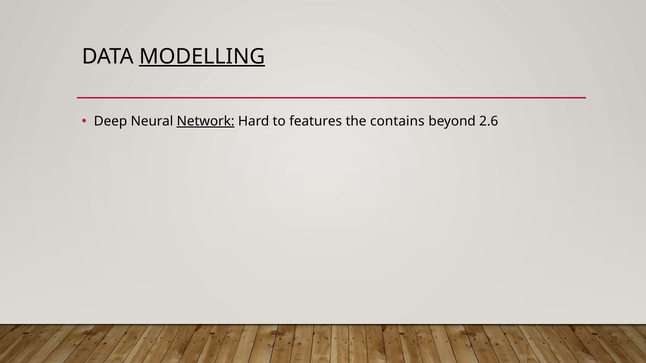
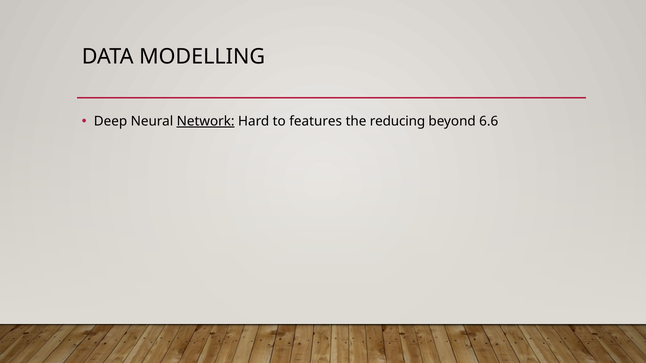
MODELLING underline: present -> none
contains: contains -> reducing
2.6: 2.6 -> 6.6
